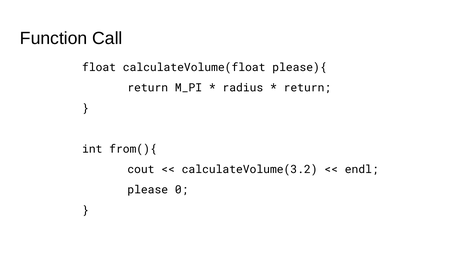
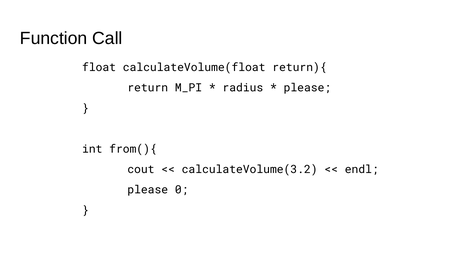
please){: please){ -> return){
return at (307, 88): return -> please
